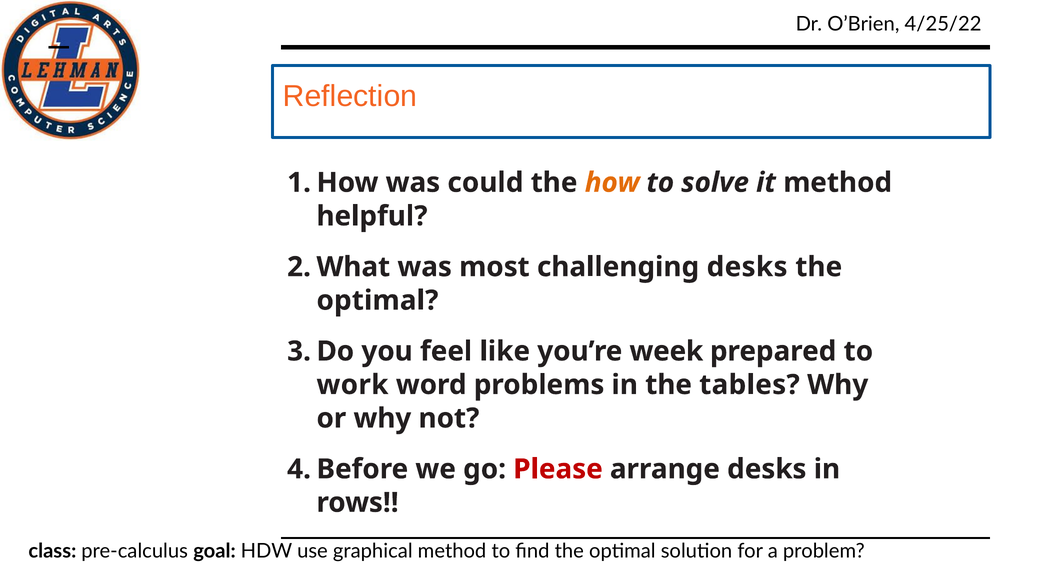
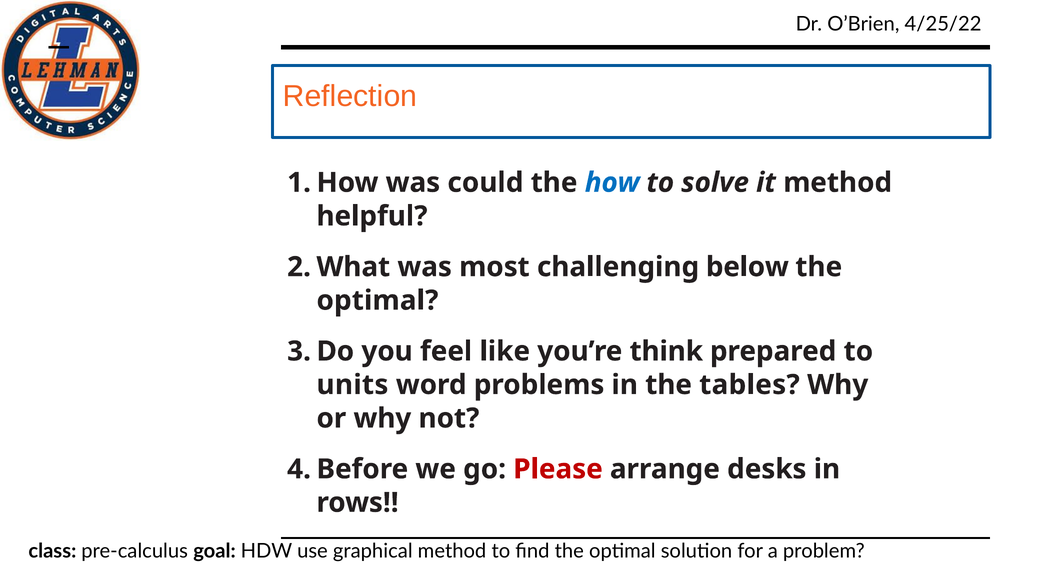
how colour: orange -> blue
challenging desks: desks -> below
week: week -> think
work: work -> units
